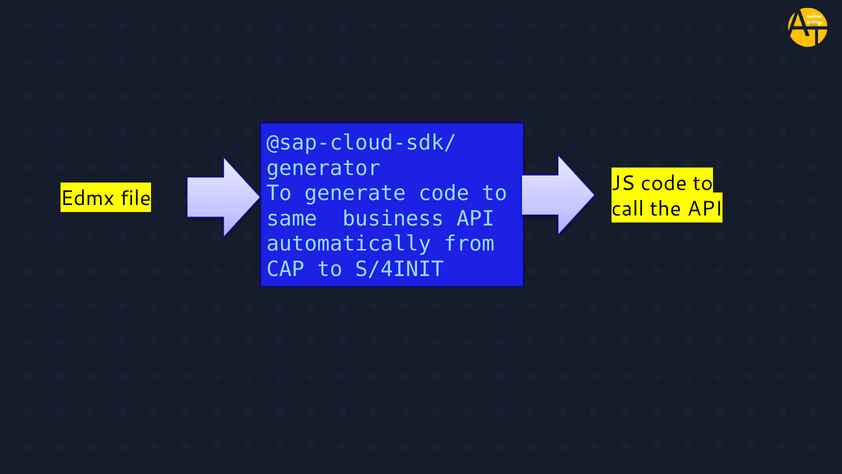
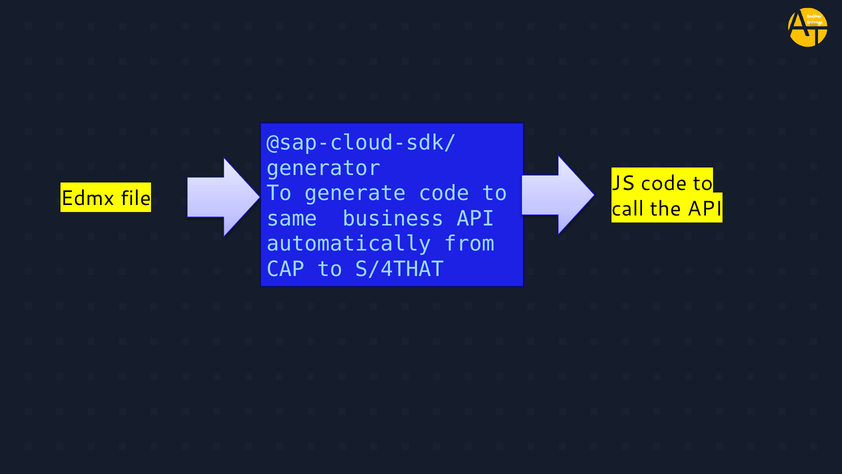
S/4INIT: S/4INIT -> S/4THAT
